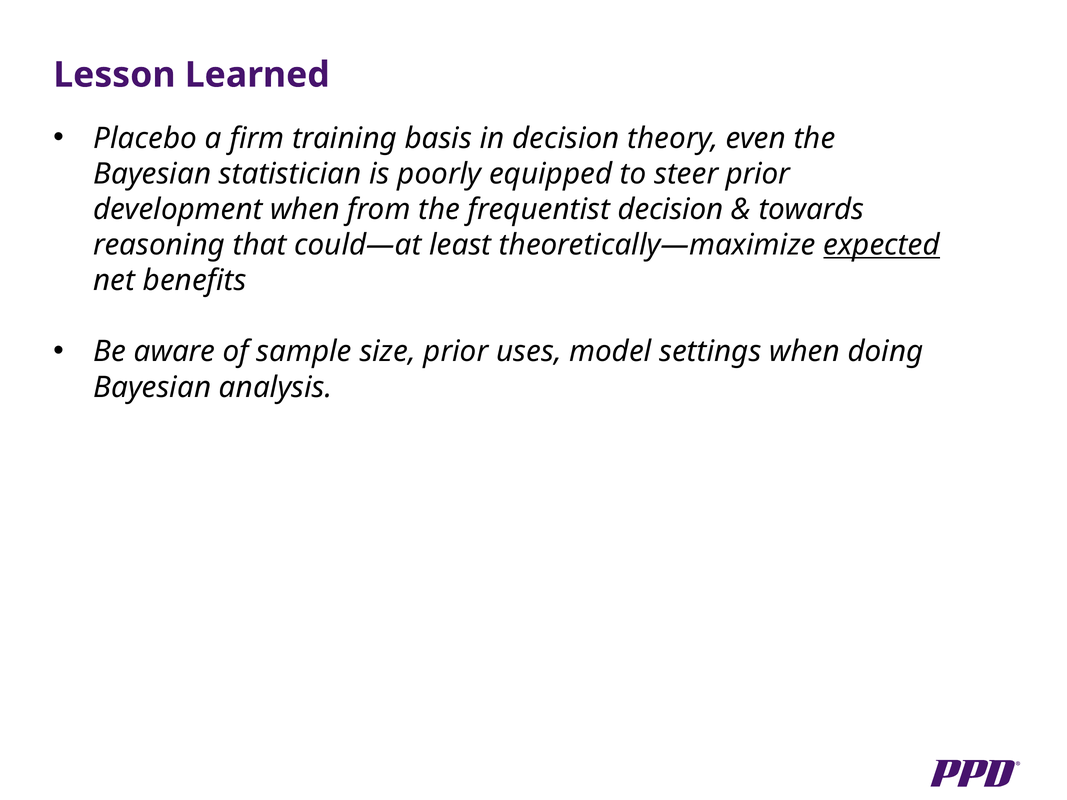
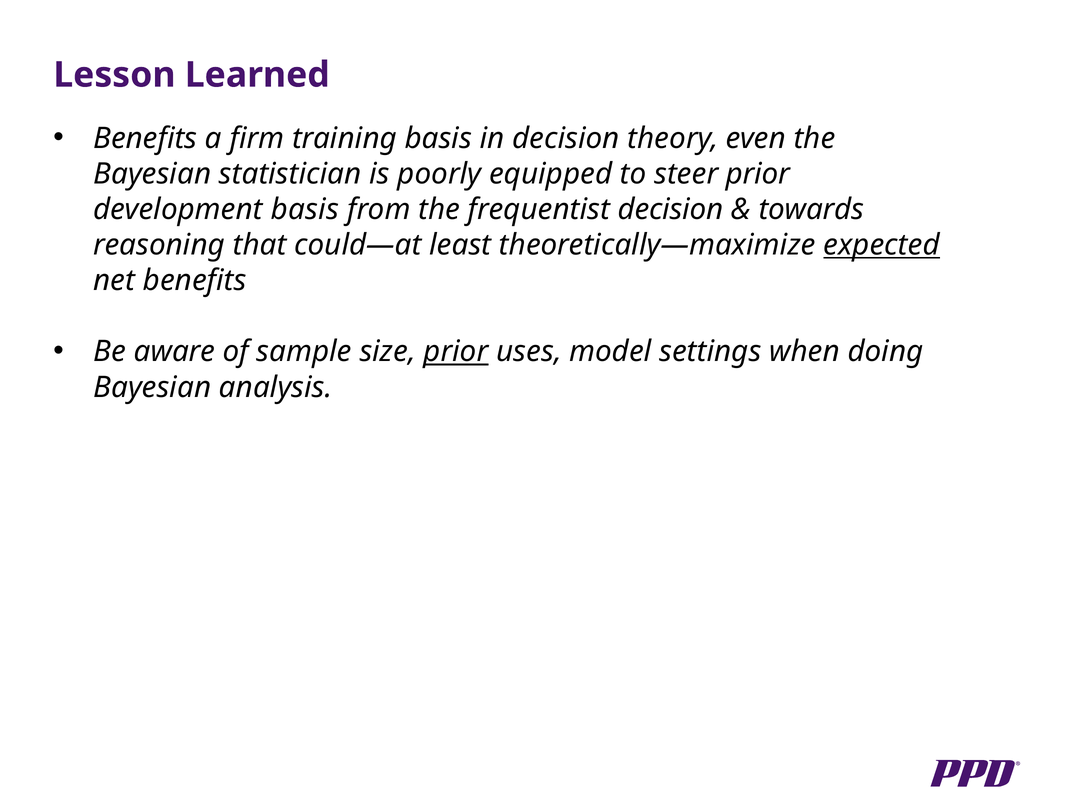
Placebo at (145, 138): Placebo -> Benefits
development when: when -> basis
prior at (456, 352) underline: none -> present
